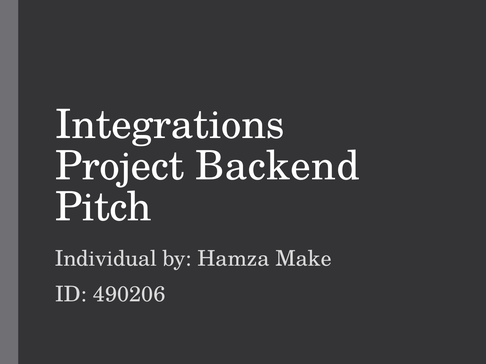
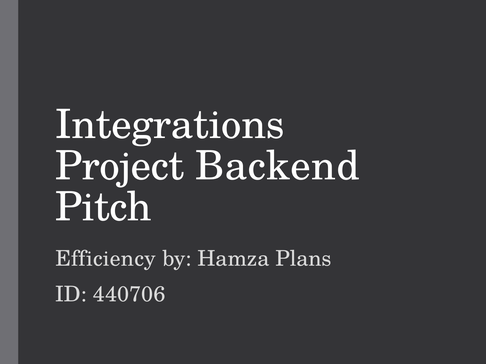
Individual: Individual -> Efficiency
Make: Make -> Plans
490206: 490206 -> 440706
